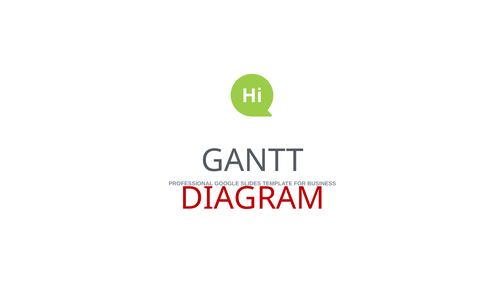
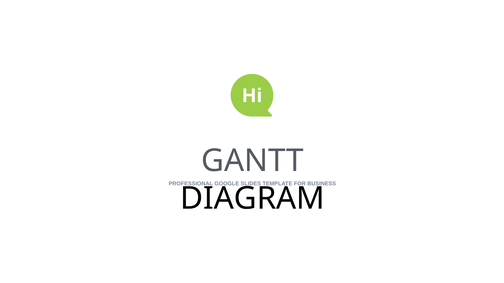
DIAGRAM colour: red -> black
